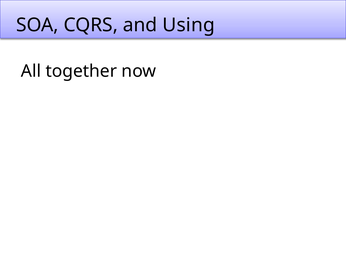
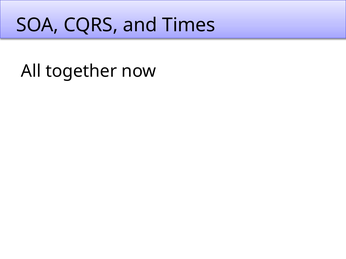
Using: Using -> Times
